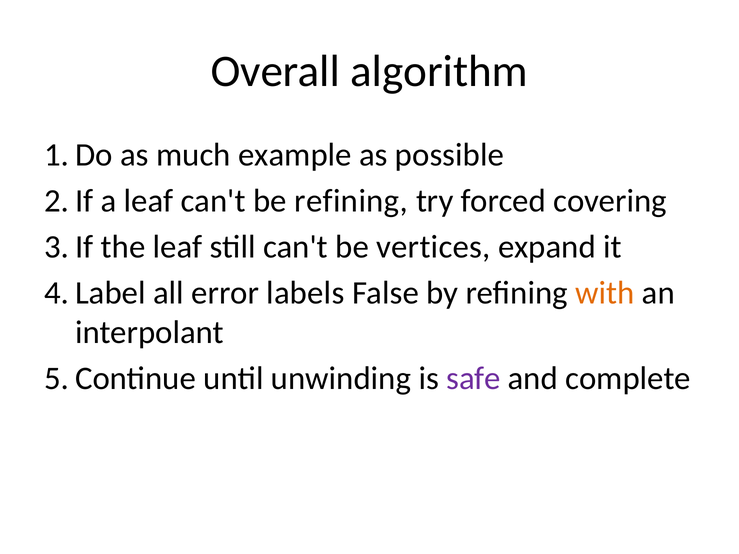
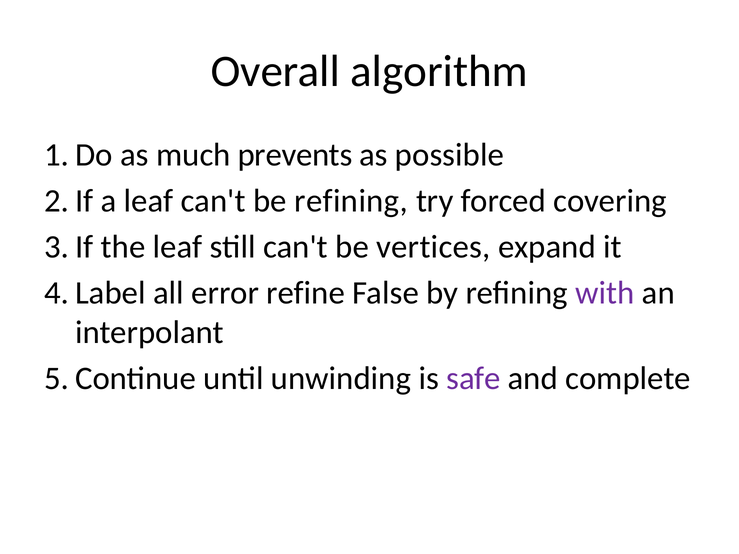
example: example -> prevents
labels: labels -> refine
with colour: orange -> purple
